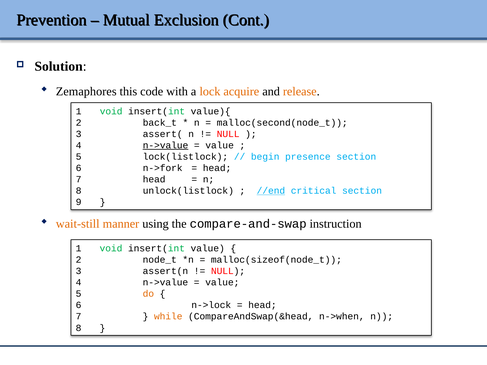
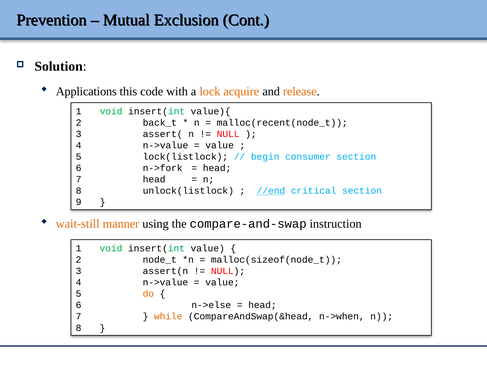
Zemaphores: Zemaphores -> Applications
malloc(second(node_t: malloc(second(node_t -> malloc(recent(node_t
n->value at (166, 145) underline: present -> none
presence: presence -> consumer
n->lock: n->lock -> n->else
